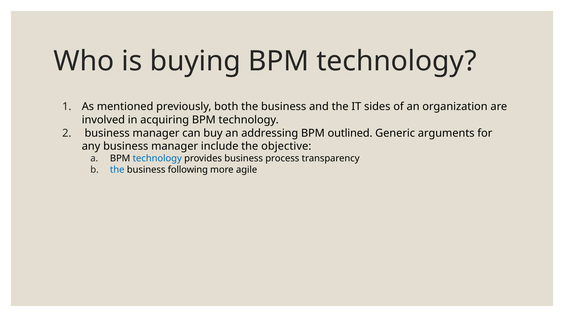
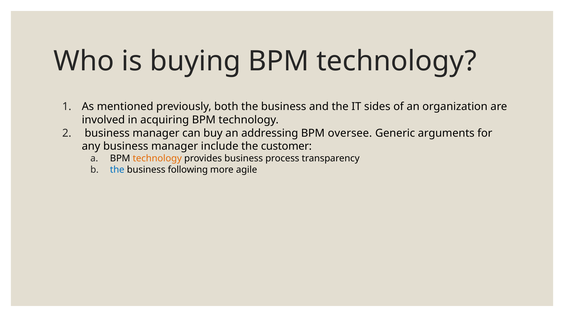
outlined: outlined -> oversee
objective: objective -> customer
technology at (157, 158) colour: blue -> orange
